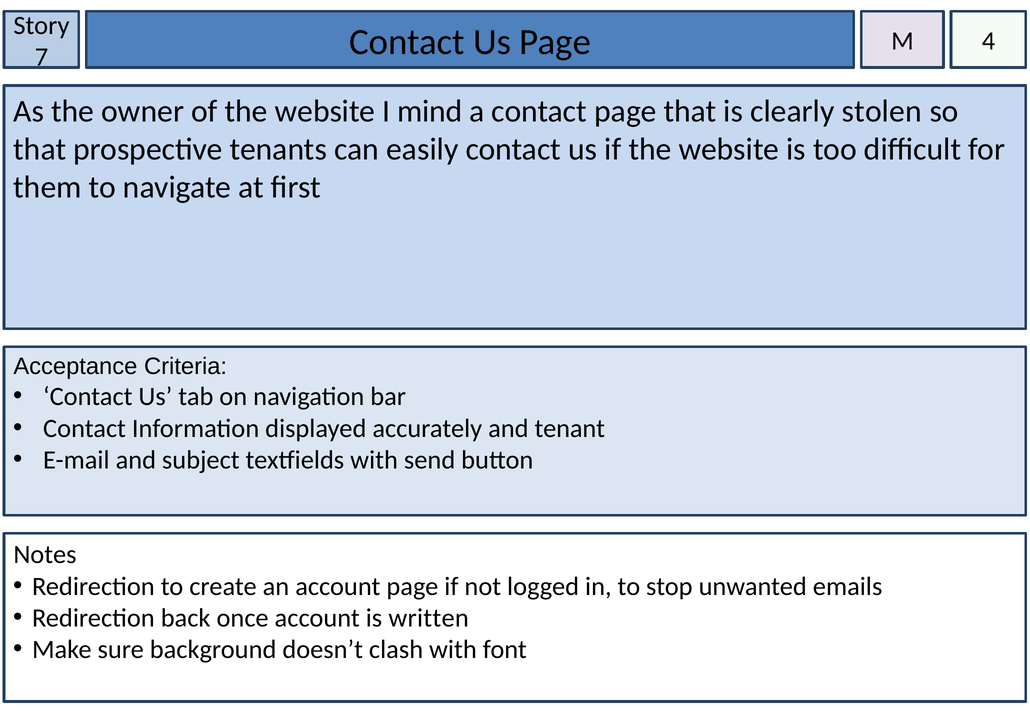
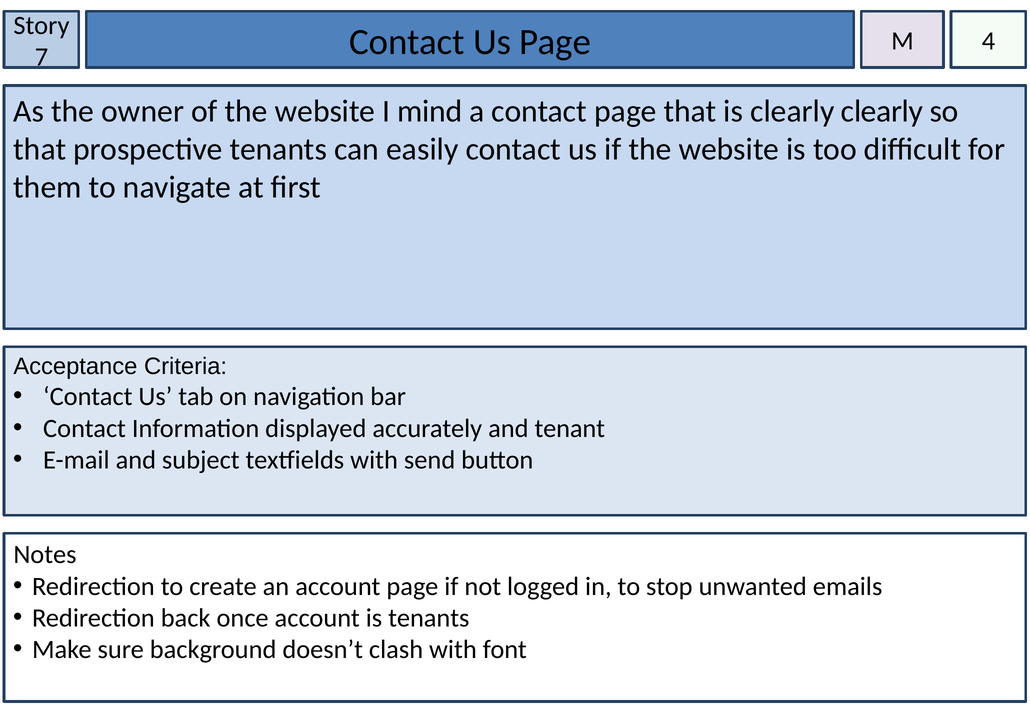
clearly stolen: stolen -> clearly
is written: written -> tenants
